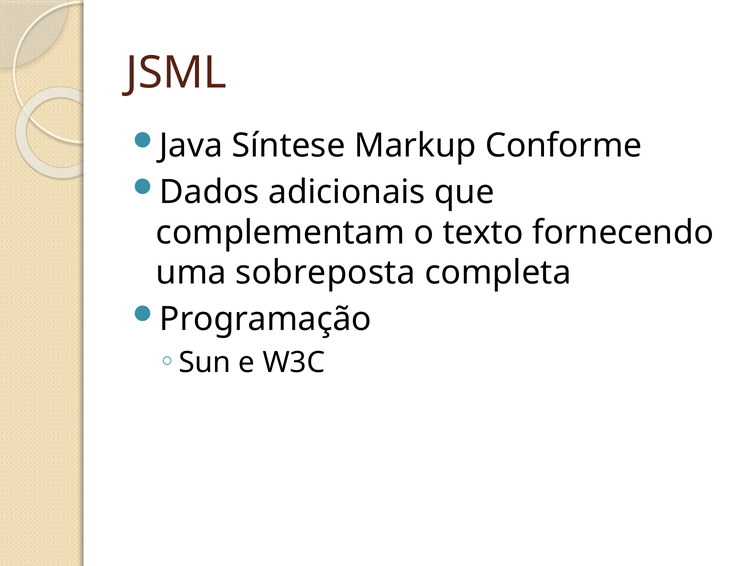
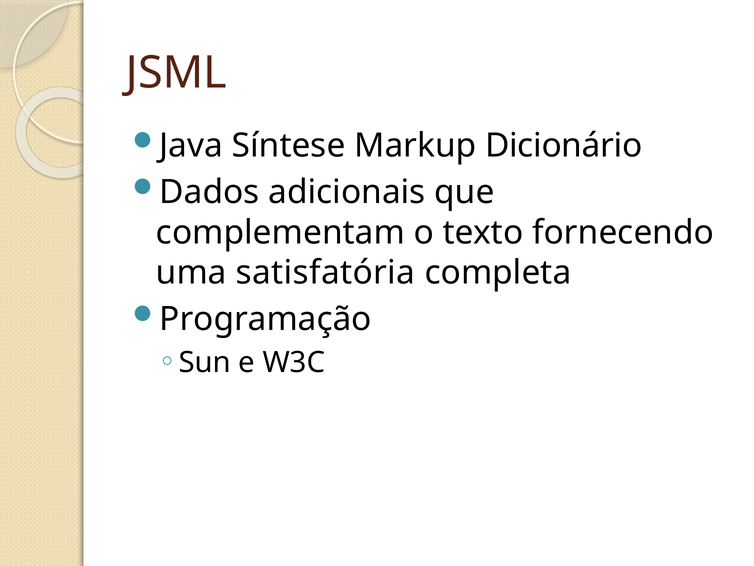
Conforme: Conforme -> Dicionário
sobreposta: sobreposta -> satisfatória
